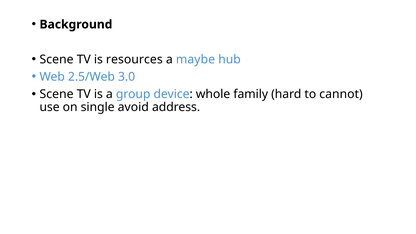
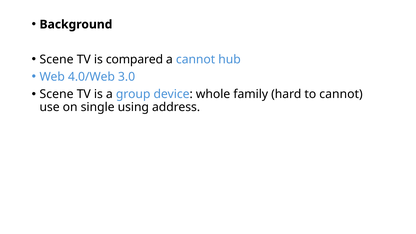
resources: resources -> compared
a maybe: maybe -> cannot
2.5/Web: 2.5/Web -> 4.0/Web
avoid: avoid -> using
